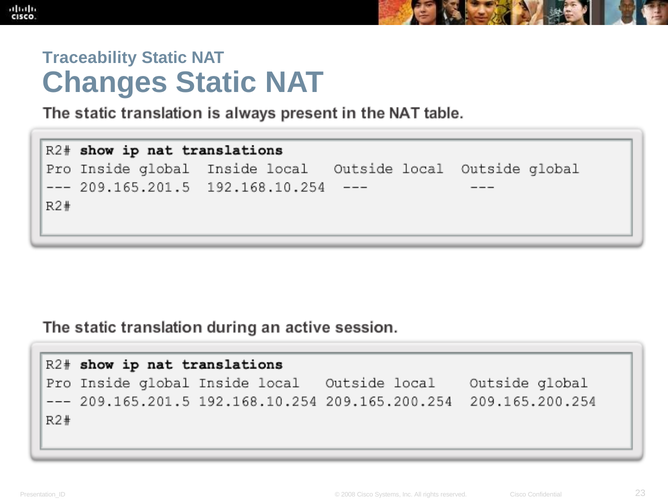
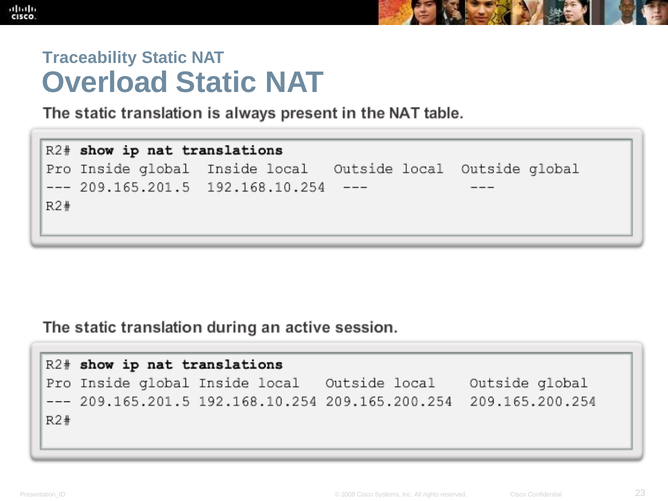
Changes: Changes -> Overload
